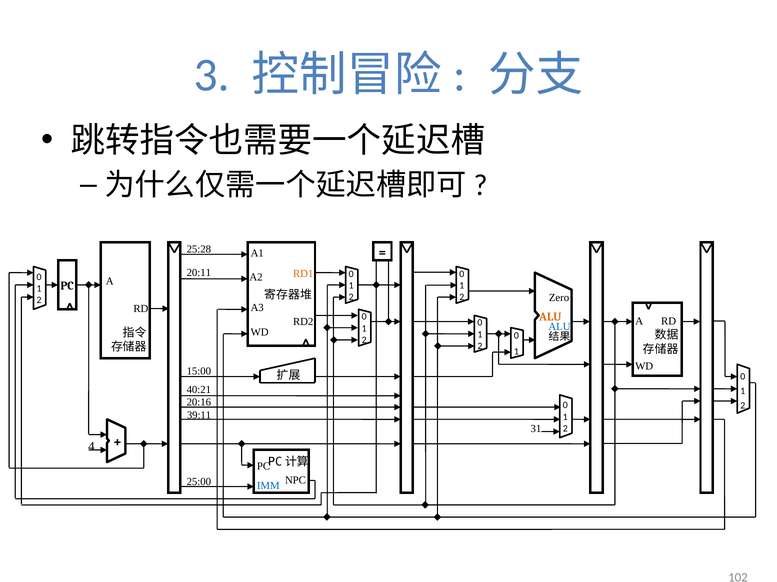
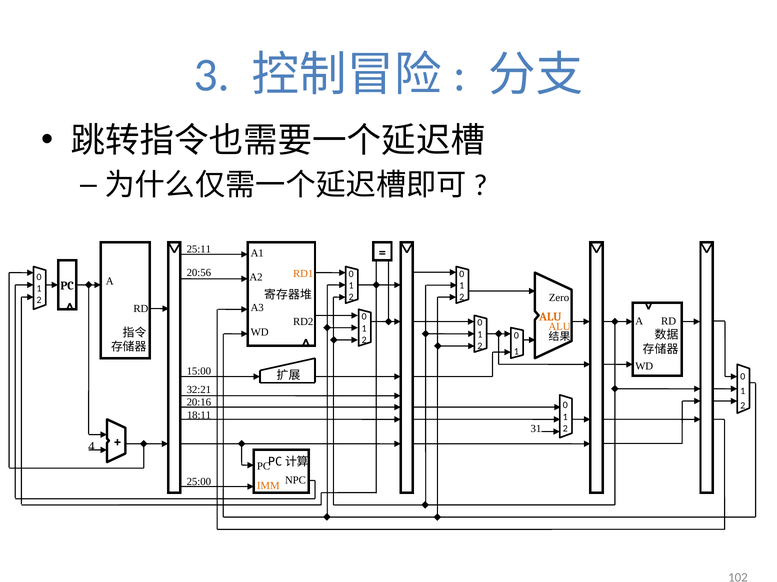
25:28: 25:28 -> 25:11
20:11: 20:11 -> 20:56
ALU at (560, 327) colour: blue -> orange
40:21: 40:21 -> 32:21
39:11: 39:11 -> 18:11
IMM colour: blue -> orange
